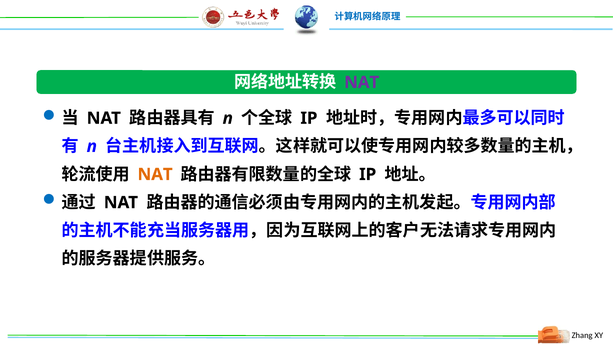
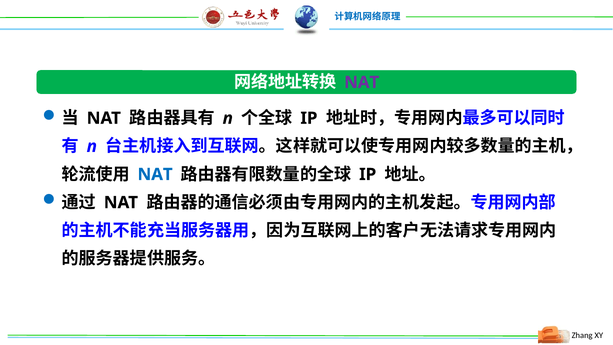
NAT at (155, 174) colour: orange -> blue
